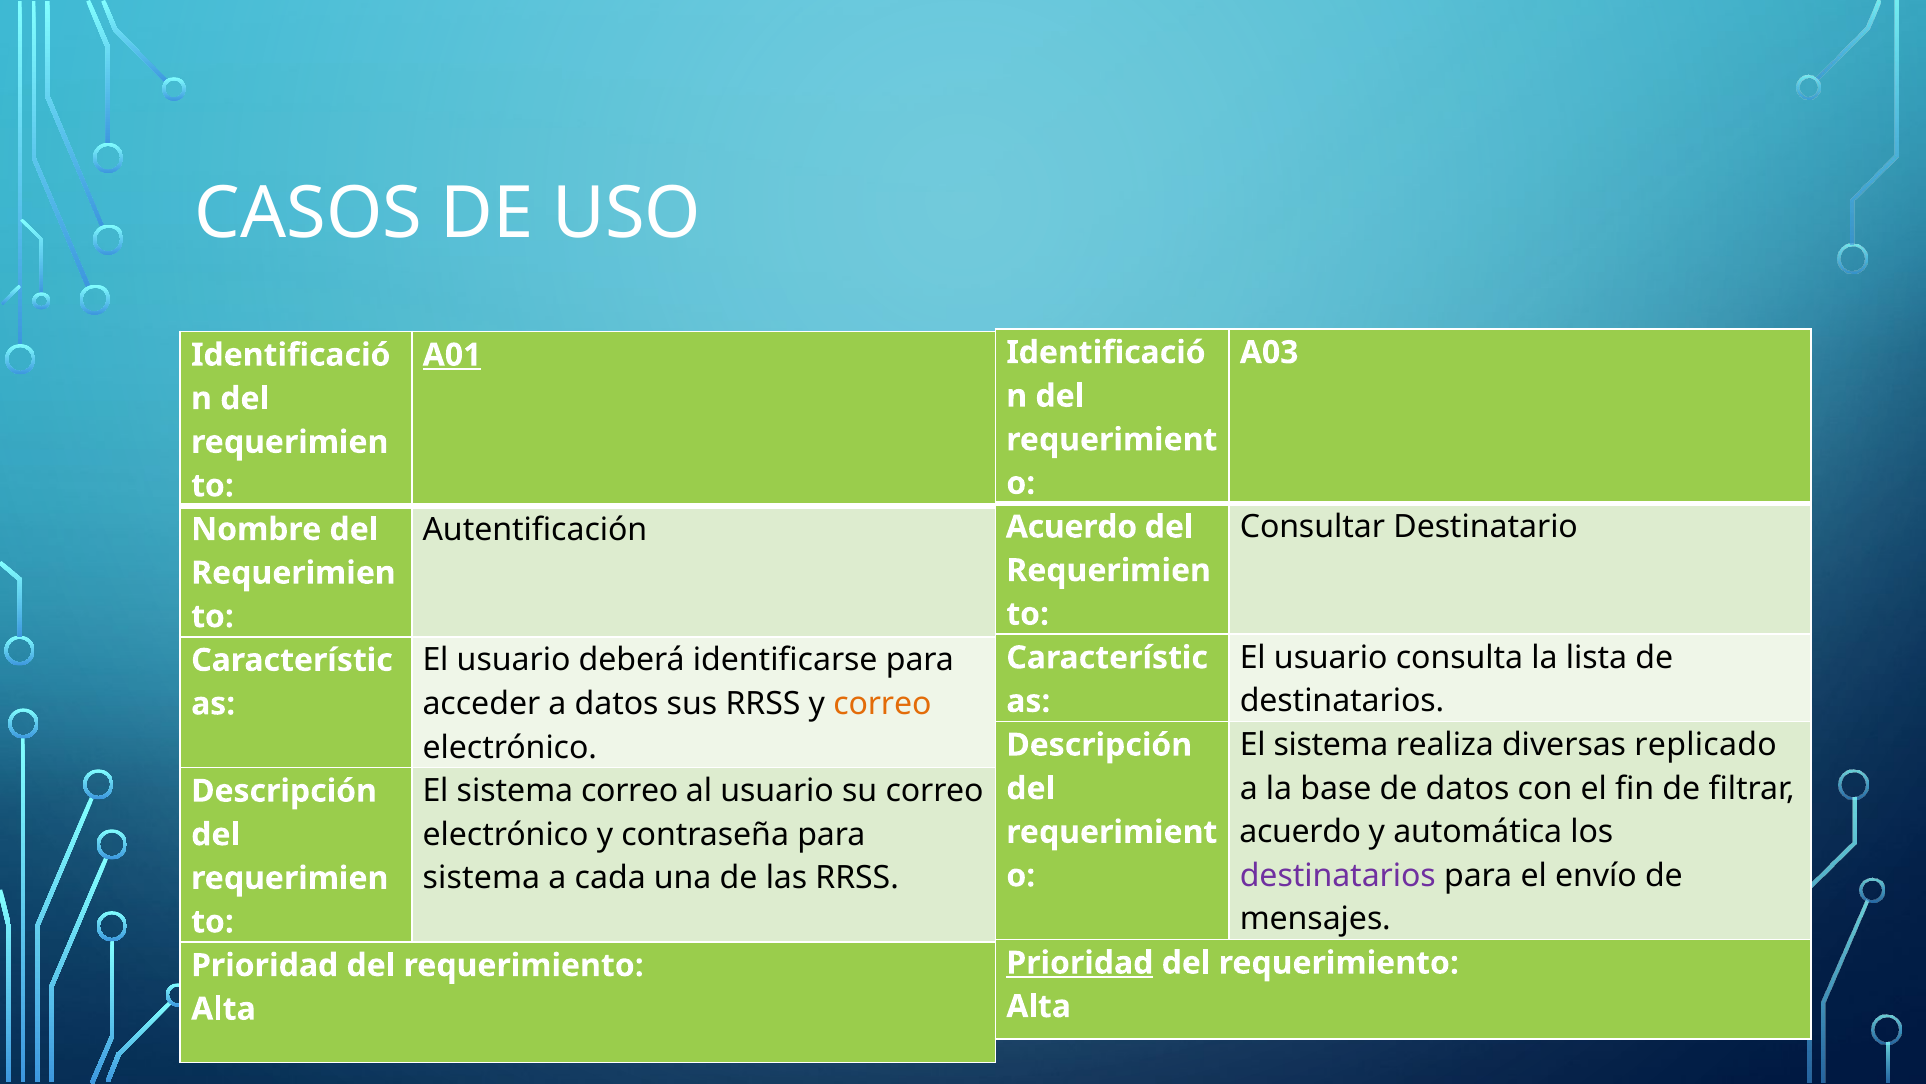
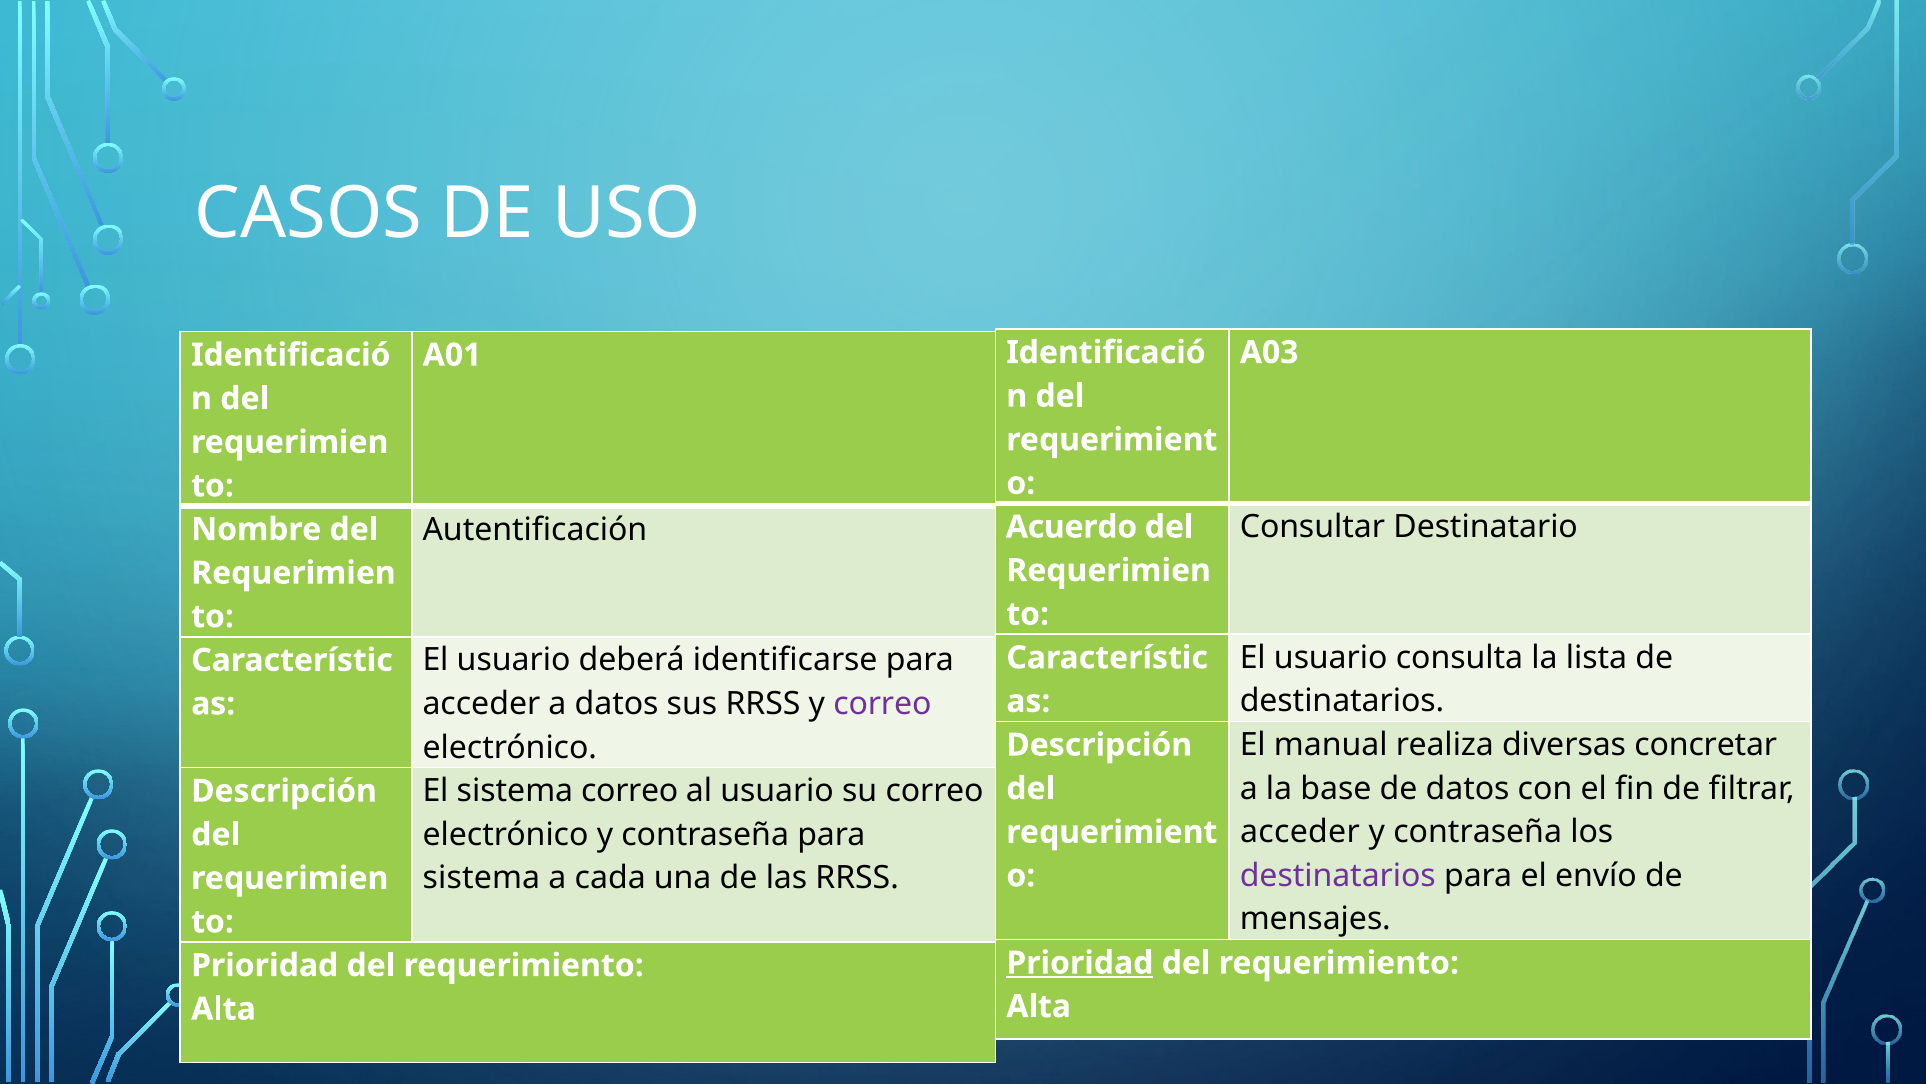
A01 underline: present -> none
correo at (882, 703) colour: orange -> purple
sistema at (1331, 745): sistema -> manual
replicado: replicado -> concretar
acuerdo at (1300, 832): acuerdo -> acceder
automática at (1478, 832): automática -> contraseña
